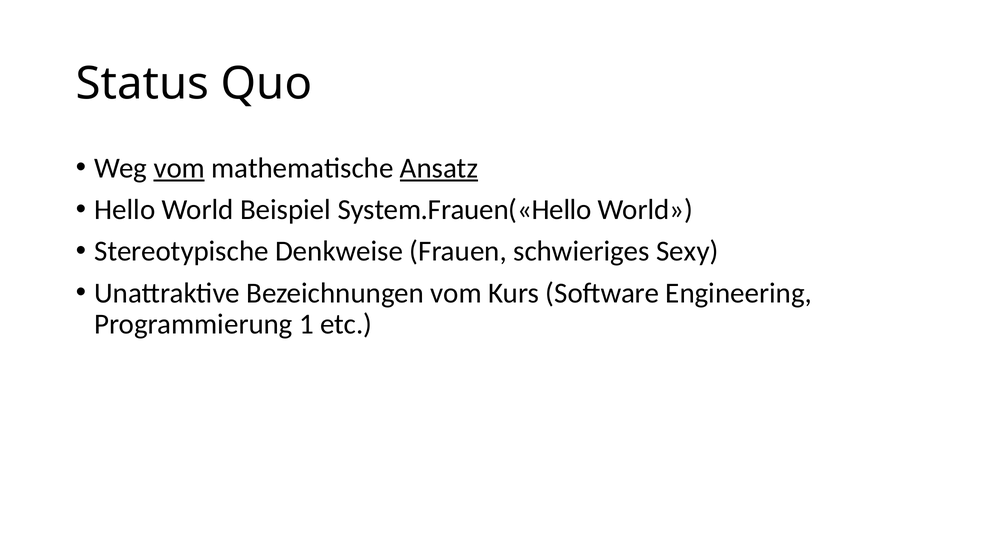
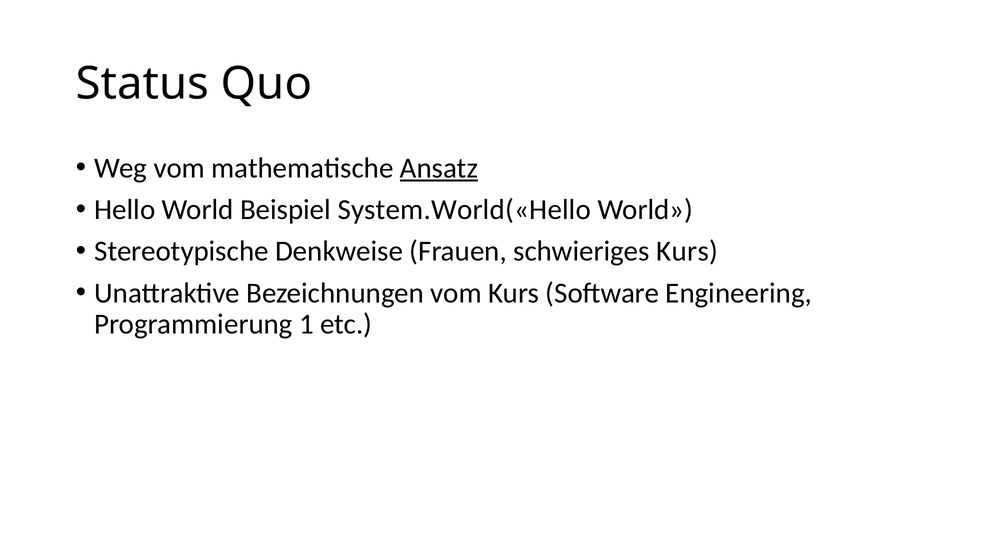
vom at (179, 168) underline: present -> none
System.Frauen(«Hello: System.Frauen(«Hello -> System.World(«Hello
schwieriges Sexy: Sexy -> Kurs
